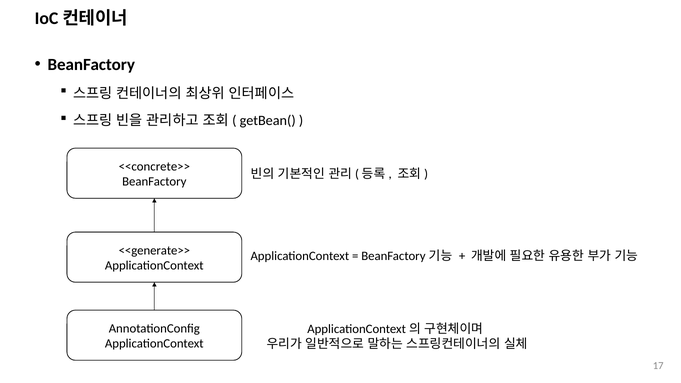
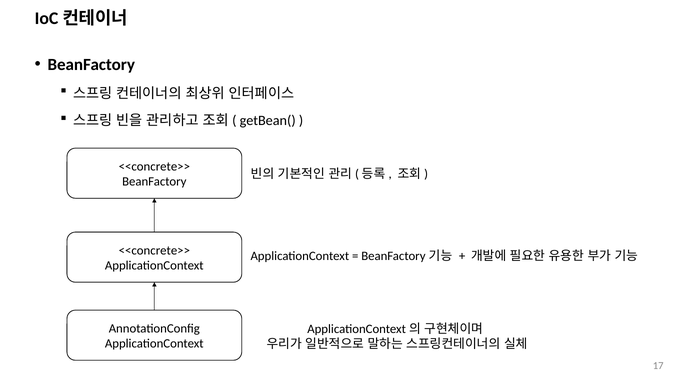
<<generate>> at (154, 250): <<generate>> -> <<concrete>>
